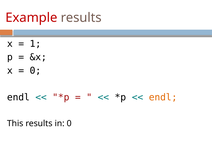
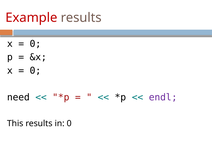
1 at (35, 44): 1 -> 0
endl at (18, 97): endl -> need
endl at (163, 97) colour: orange -> purple
